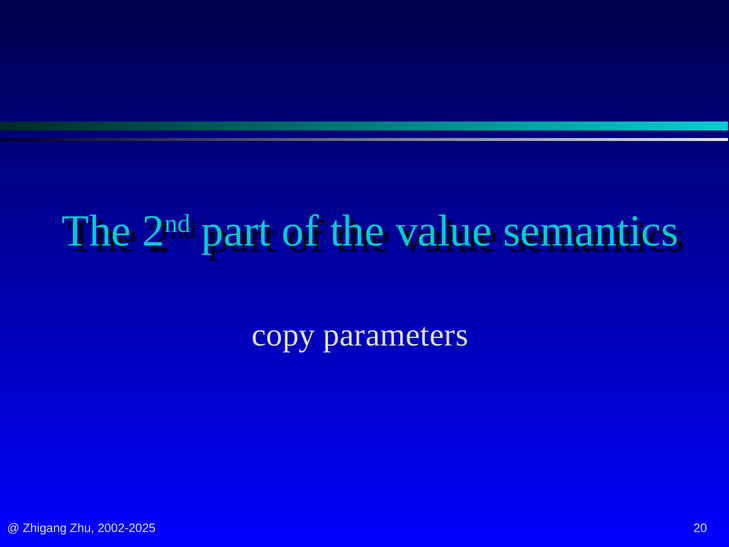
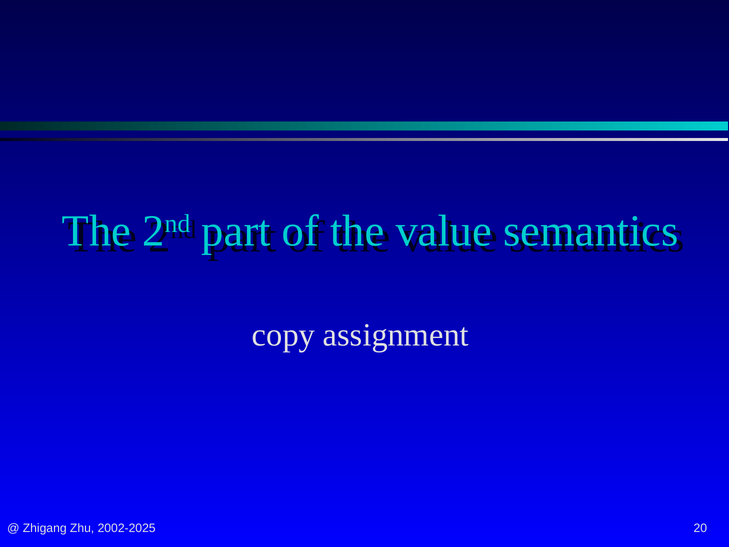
parameters: parameters -> assignment
